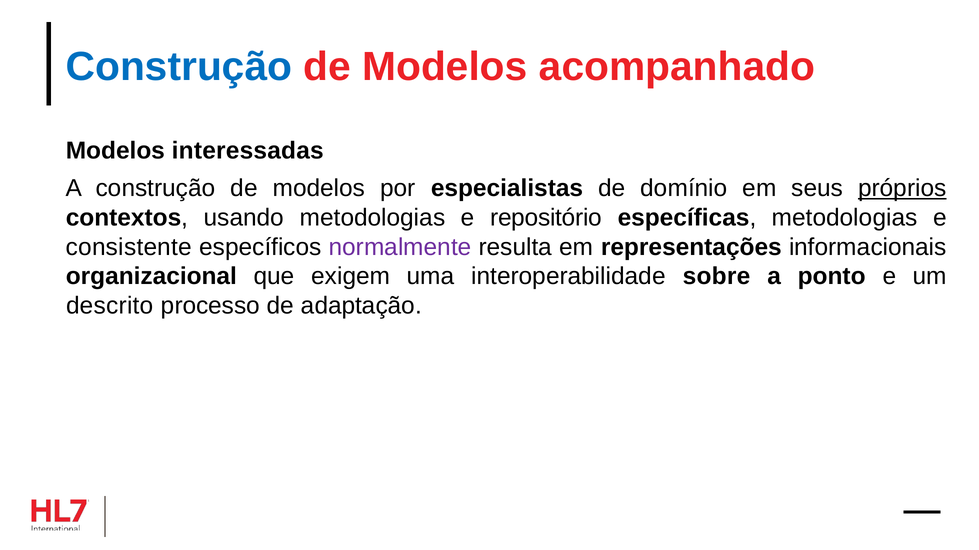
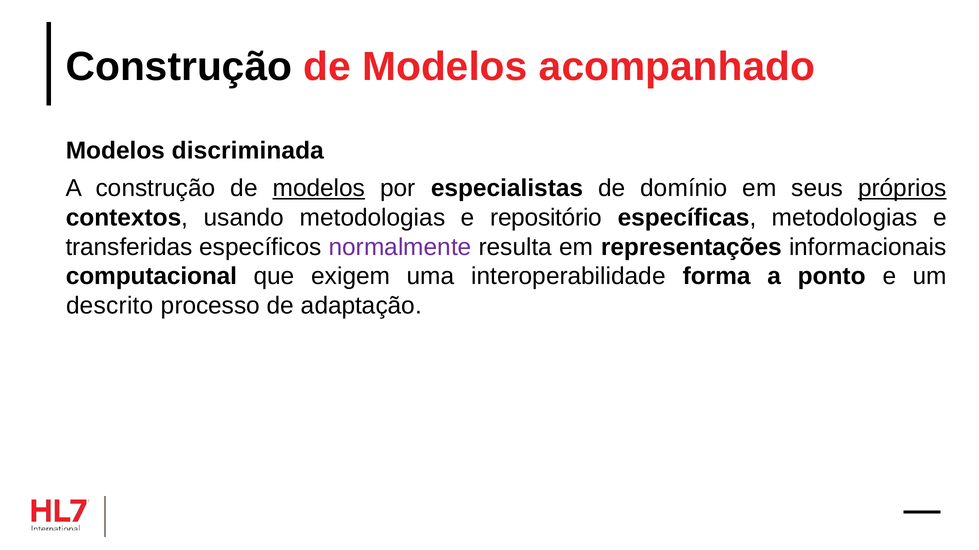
Construção at (179, 67) colour: blue -> black
interessadas: interessadas -> discriminada
modelos at (319, 189) underline: none -> present
consistente: consistente -> transferidas
organizacional: organizacional -> computacional
sobre: sobre -> forma
